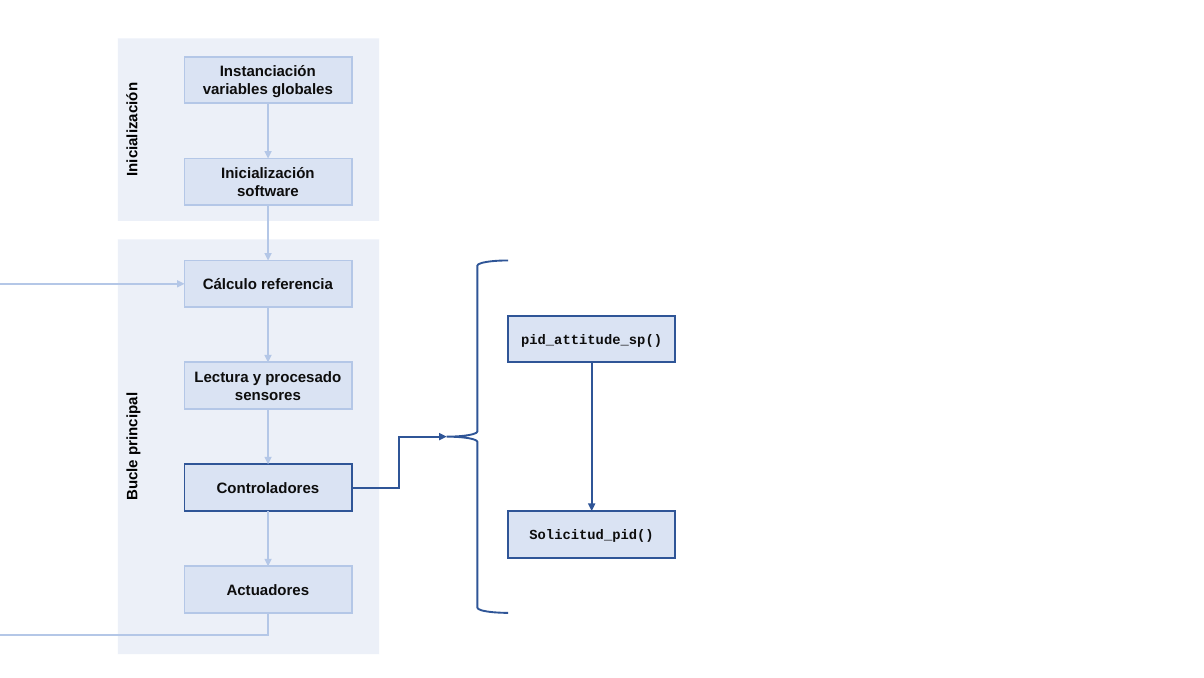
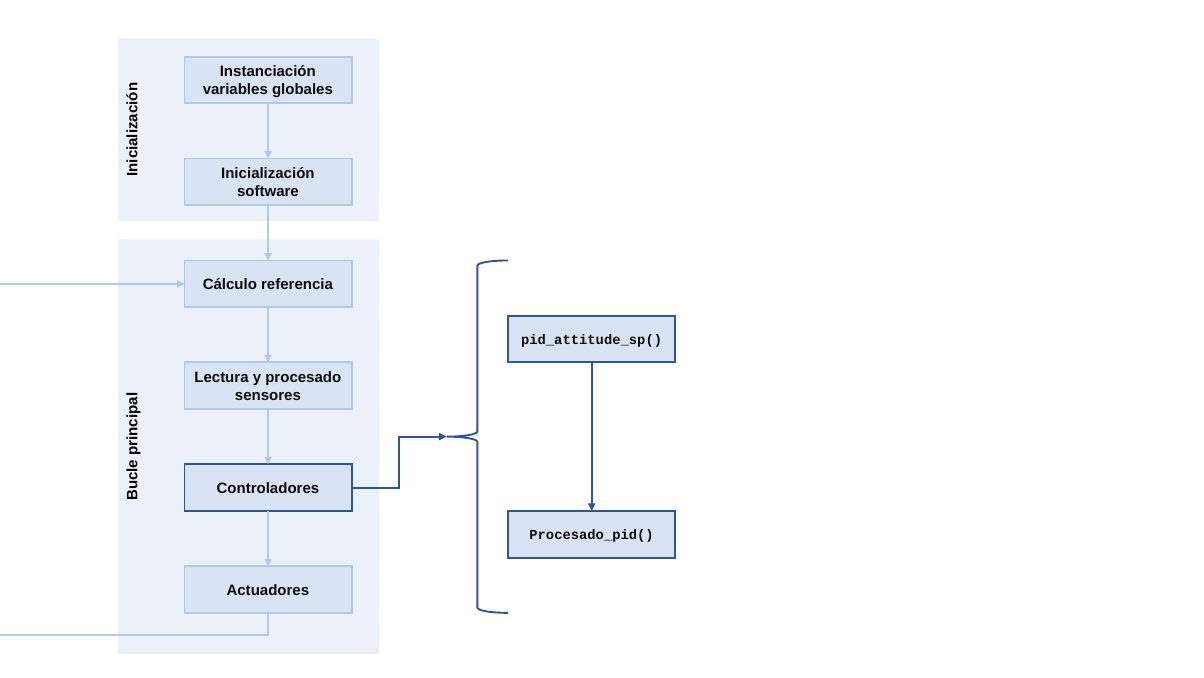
Solicitud_pid(: Solicitud_pid( -> Procesado_pid(
